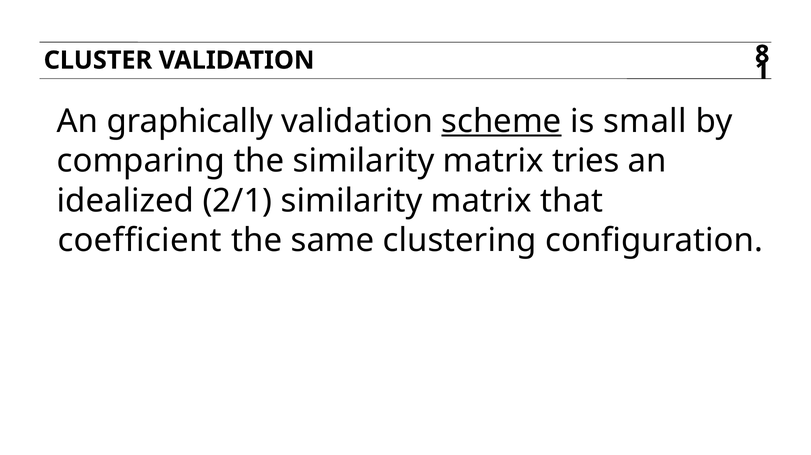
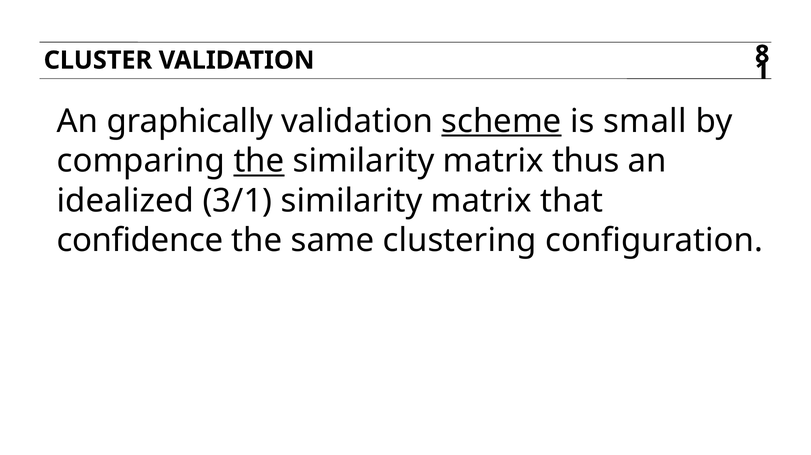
the at (259, 161) underline: none -> present
tries: tries -> thus
2/1: 2/1 -> 3/1
coefficient: coefficient -> confidence
